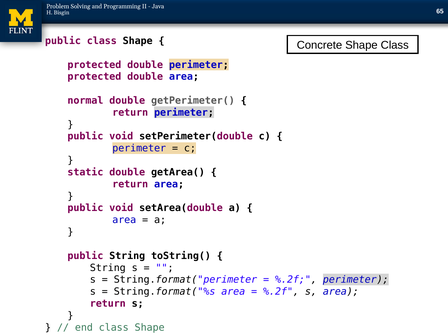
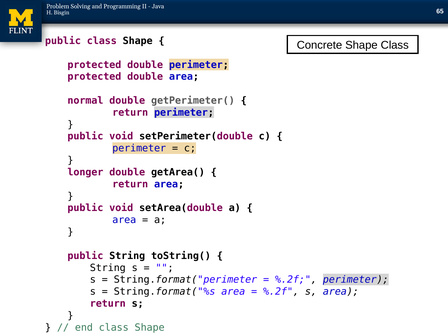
static: static -> longer
